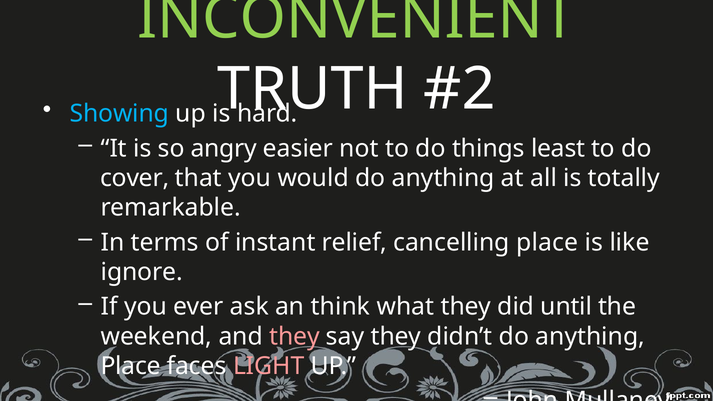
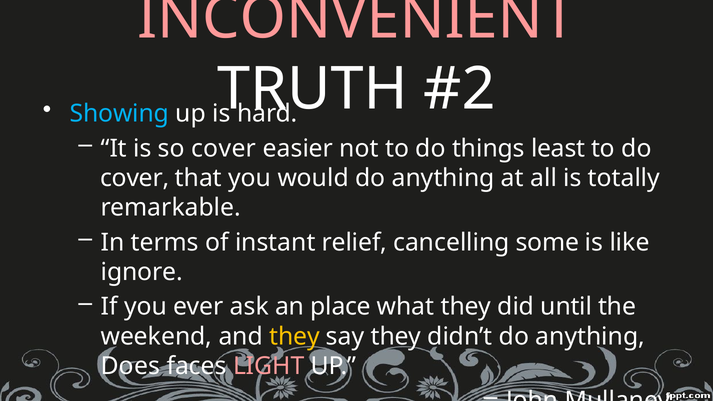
INCONVENIENT colour: light green -> pink
so angry: angry -> cover
cancelling place: place -> some
think: think -> place
they at (294, 336) colour: pink -> yellow
Place at (131, 366): Place -> Does
